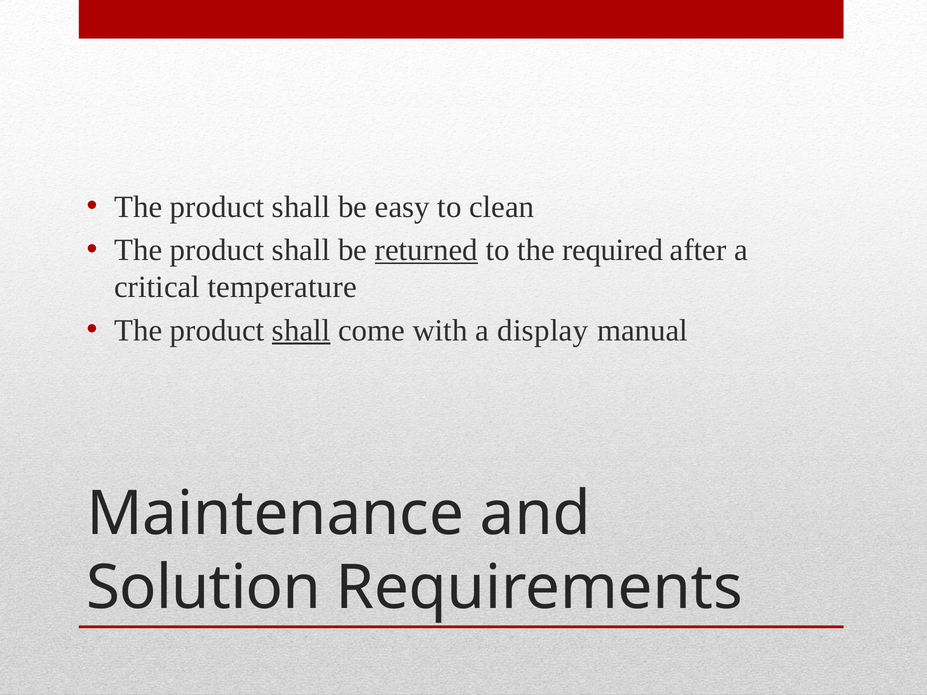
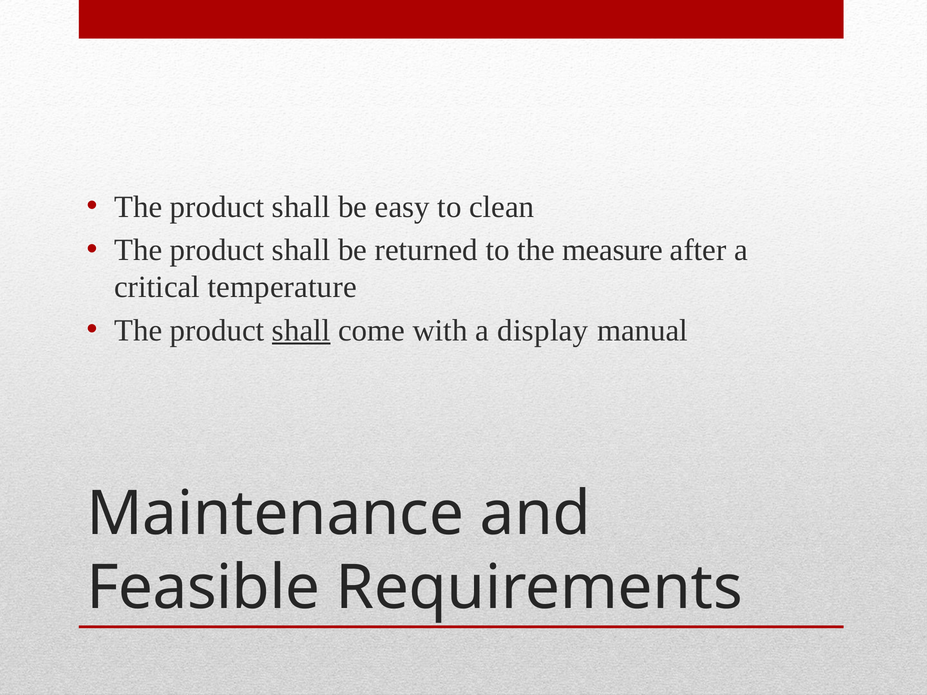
returned underline: present -> none
required: required -> measure
Solution: Solution -> Feasible
